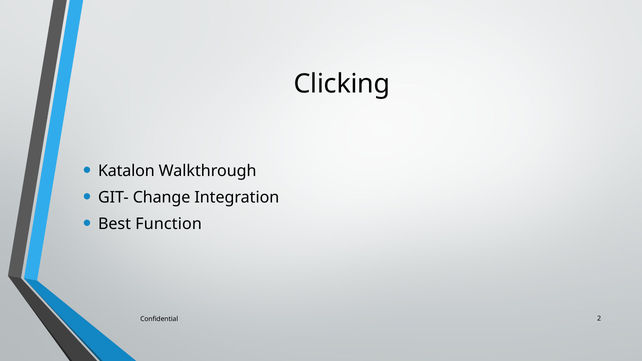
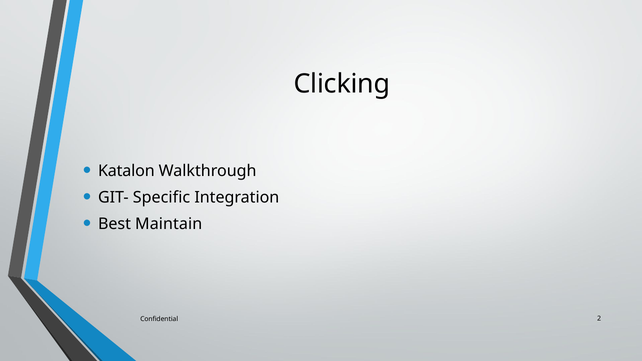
Change: Change -> Specific
Function: Function -> Maintain
